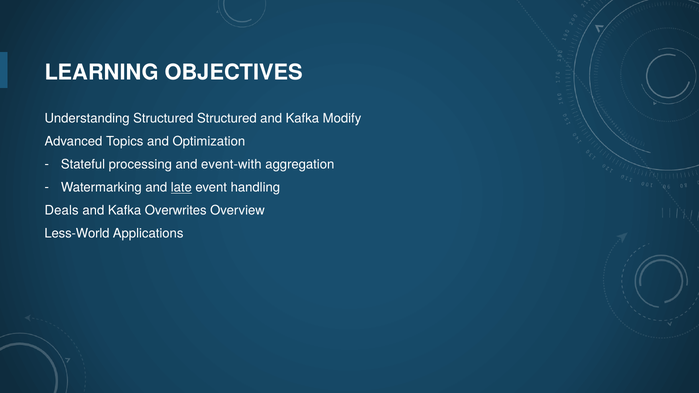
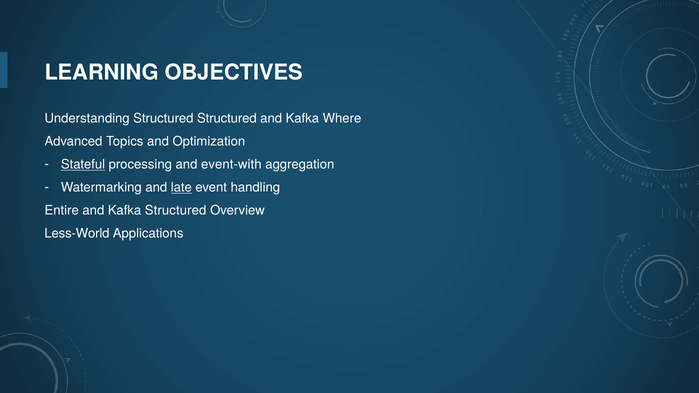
Modify: Modify -> Where
Stateful underline: none -> present
Deals: Deals -> Entire
Kafka Overwrites: Overwrites -> Structured
